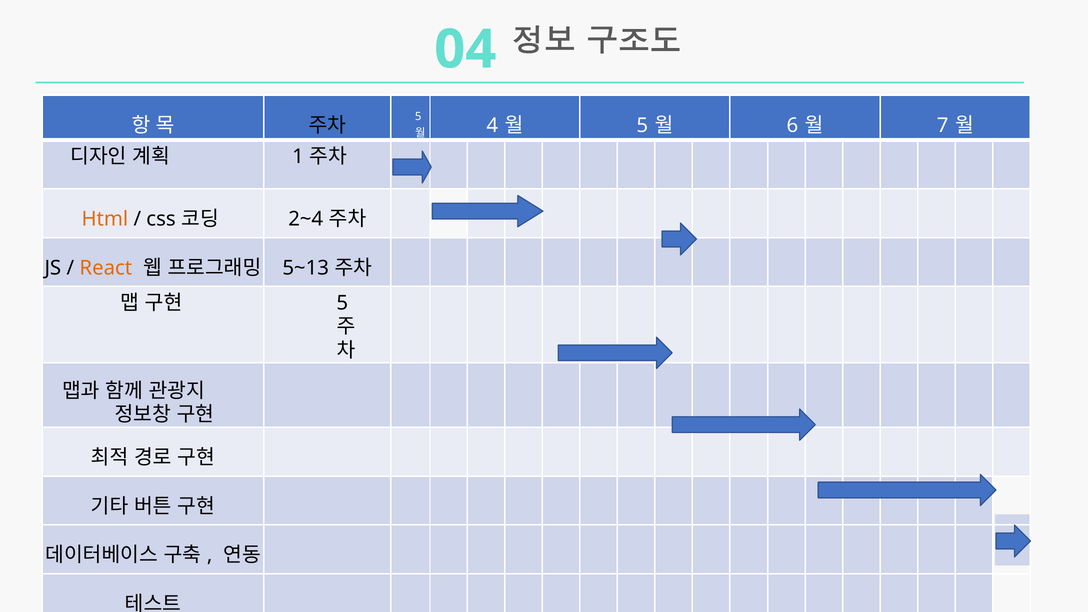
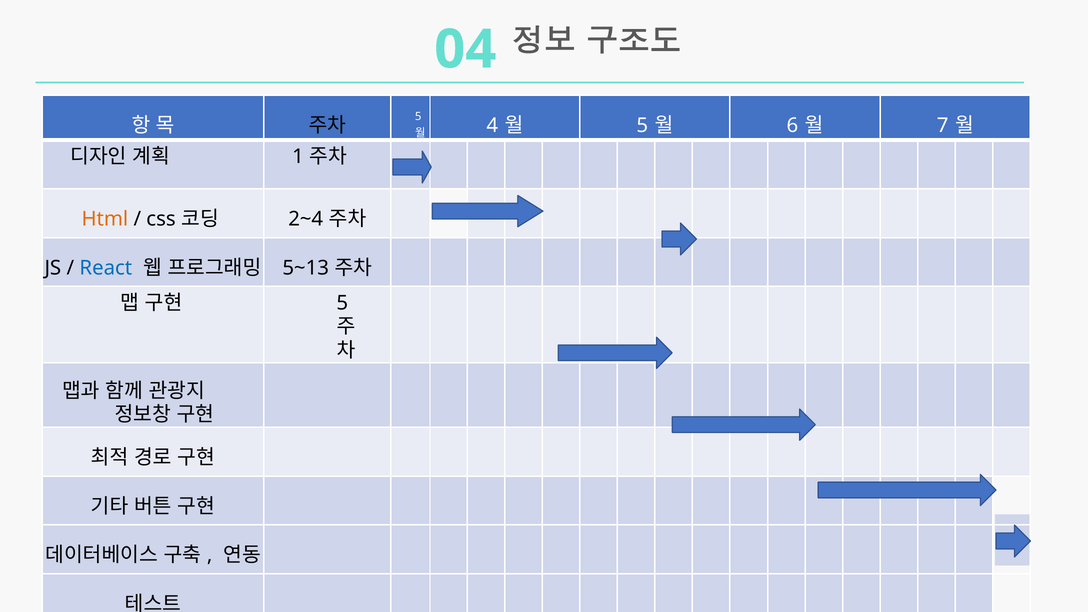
React colour: orange -> blue
